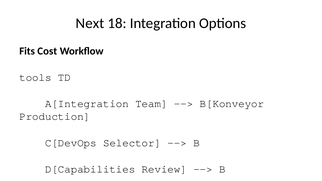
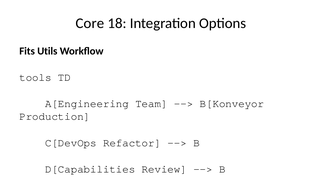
Next: Next -> Core
Cost: Cost -> Utils
A[Integration: A[Integration -> A[Engineering
Selector: Selector -> Refactor
